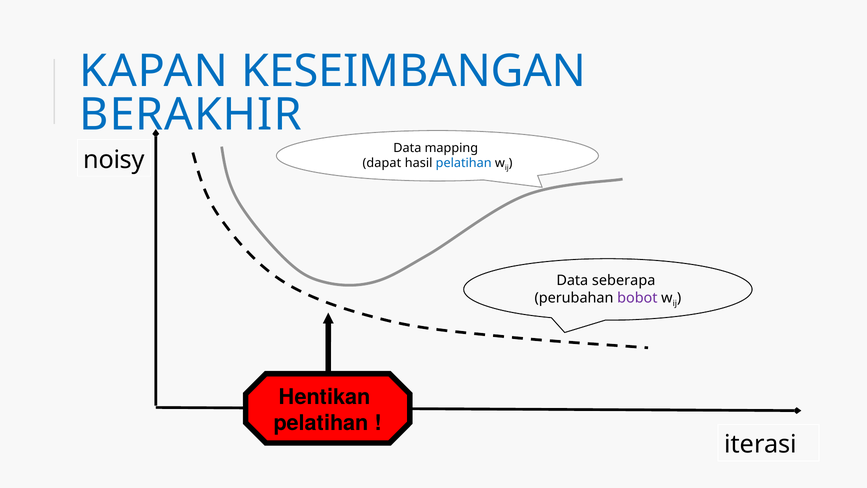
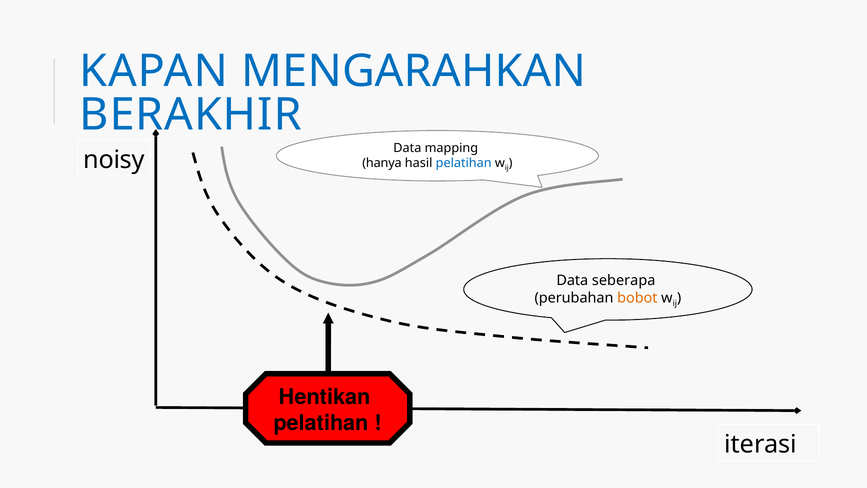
KESEIMBANGAN: KESEIMBANGAN -> MENGARAHKAN
dapat: dapat -> hanya
bobot colour: purple -> orange
